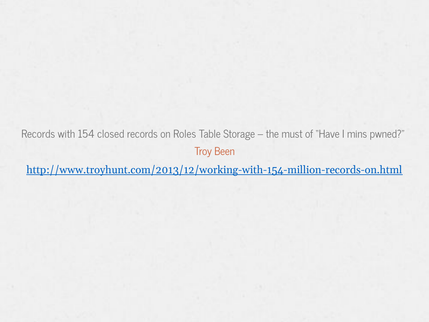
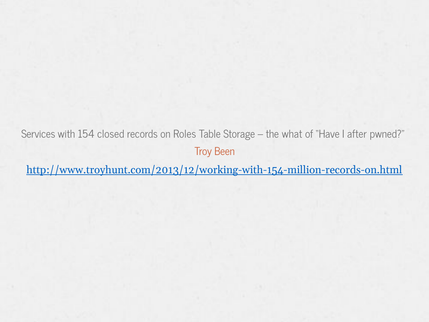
Records at (38, 134): Records -> Services
must: must -> what
mins: mins -> after
